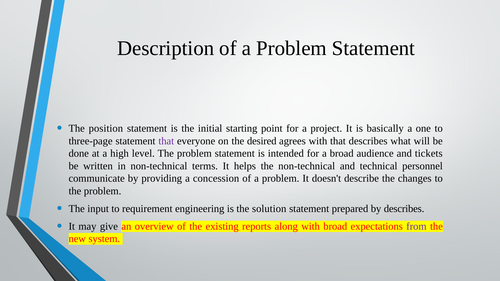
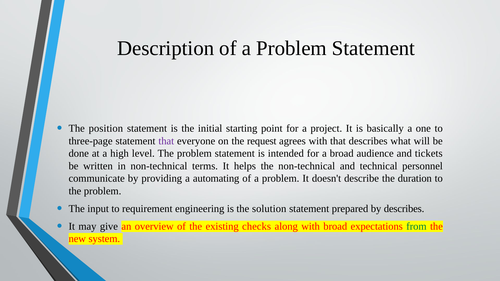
desired: desired -> request
concession: concession -> automating
changes: changes -> duration
reports: reports -> checks
from colour: purple -> green
